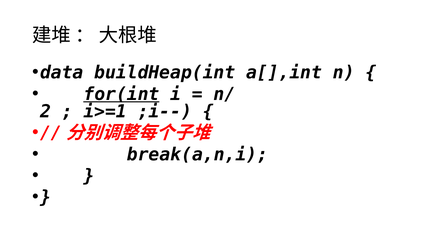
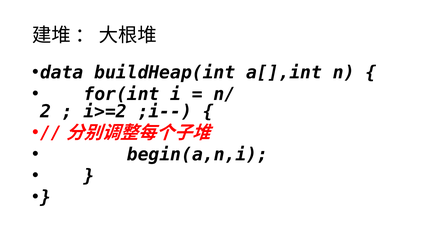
for(int underline: present -> none
i>=1: i>=1 -> i>=2
break(a,n,i: break(a,n,i -> begin(a,n,i
